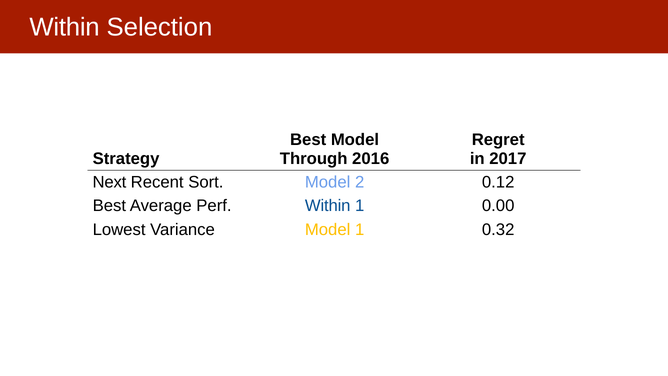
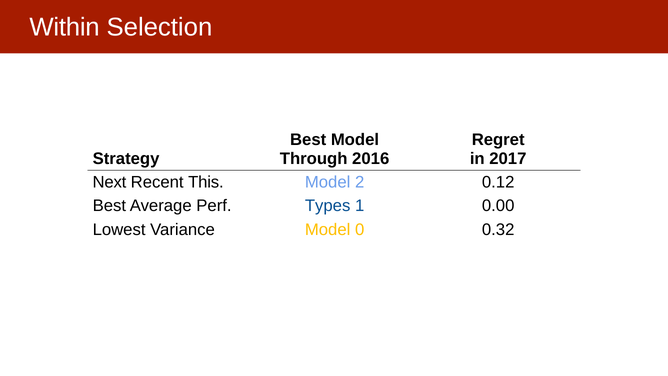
Sort: Sort -> This
Perf Within: Within -> Types
Model 1: 1 -> 0
